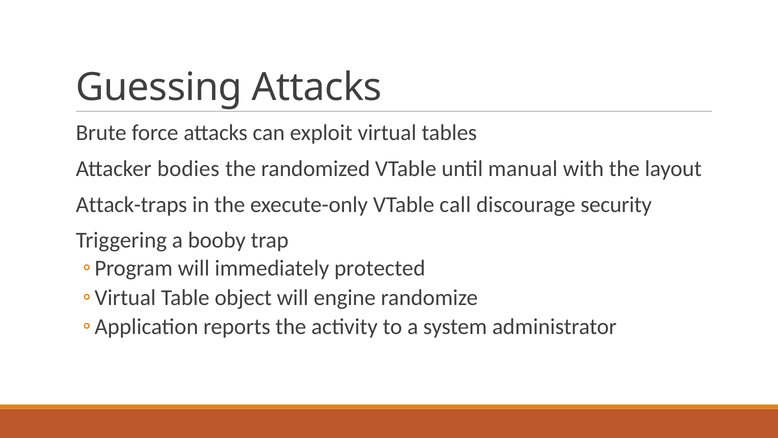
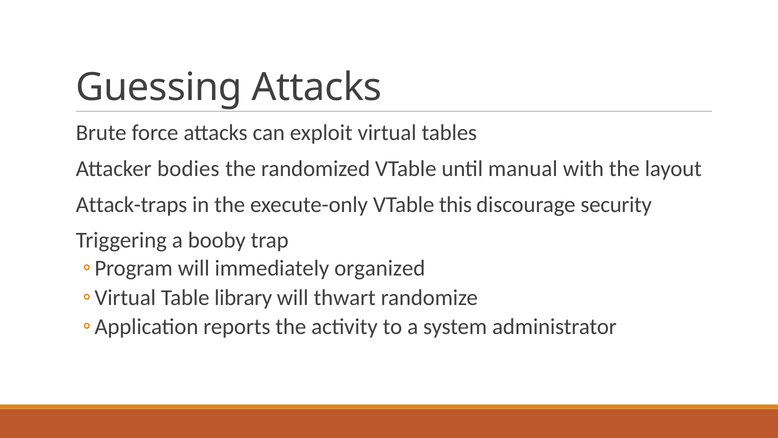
call: call -> this
protected: protected -> organized
object: object -> library
engine: engine -> thwart
